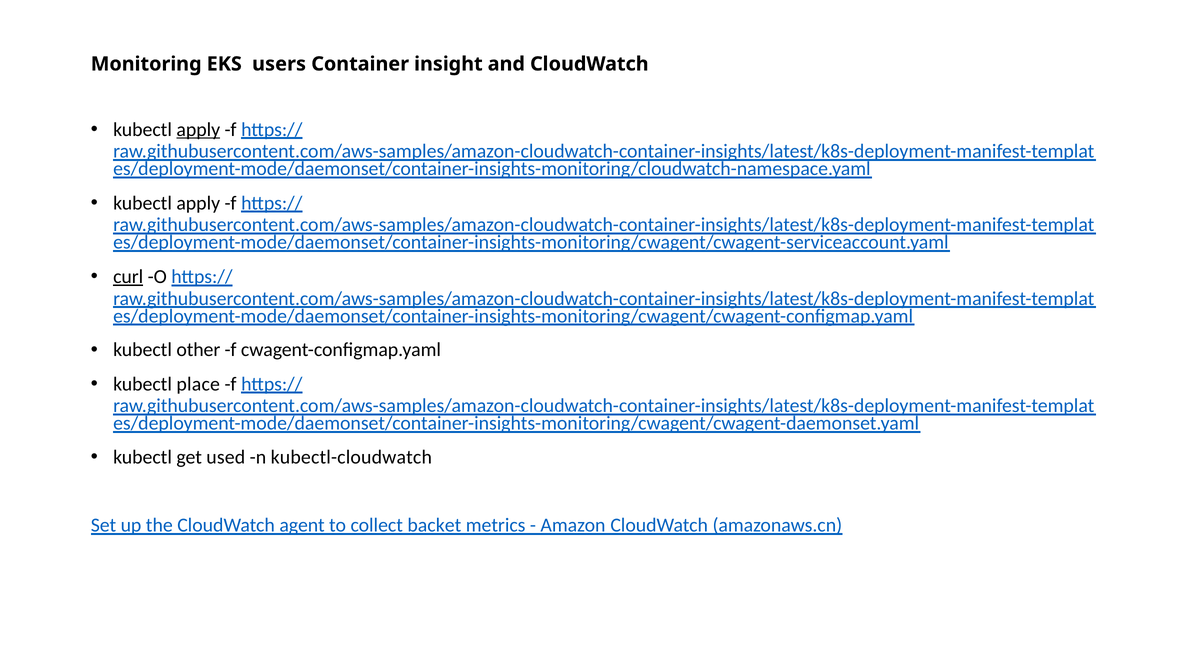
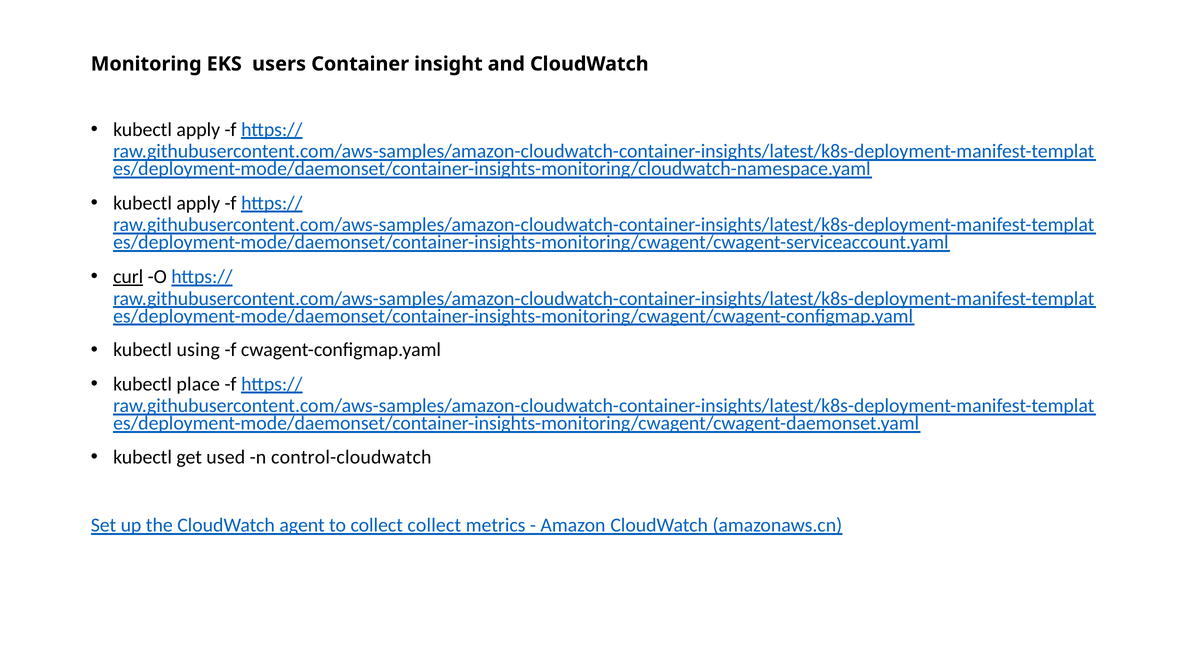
apply at (198, 129) underline: present -> none
other: other -> using
kubectl-cloudwatch: kubectl-cloudwatch -> control-cloudwatch
collect backet: backet -> collect
